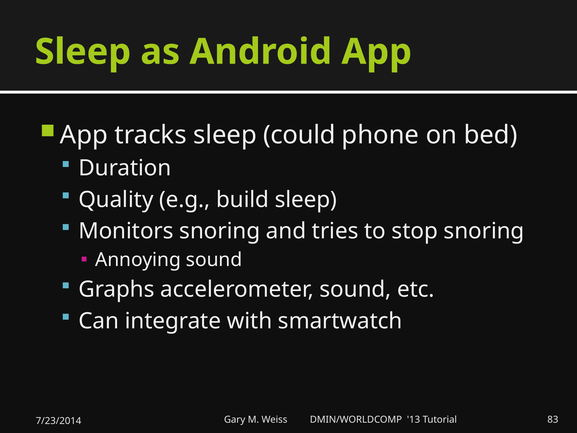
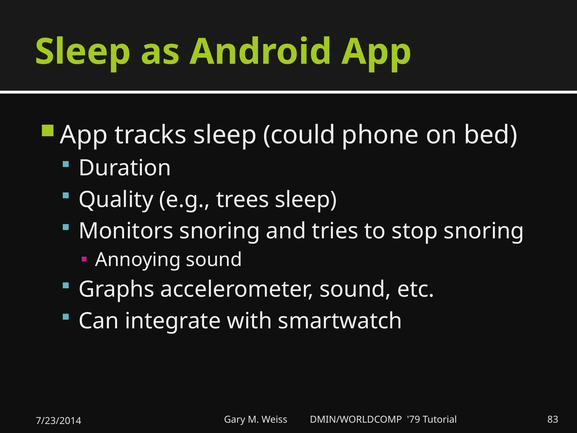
build: build -> trees
13: 13 -> 79
